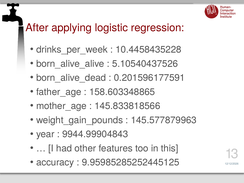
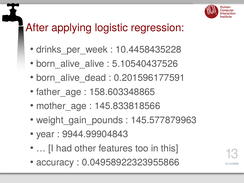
9.95985285252445125: 9.95985285252445125 -> 0.04958922323955866
